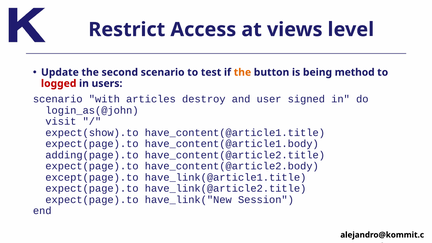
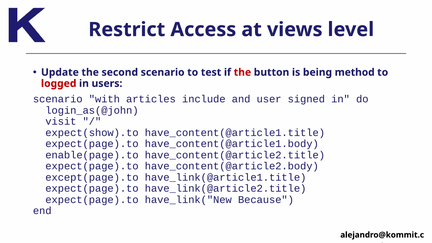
the at (242, 72) colour: orange -> red
destroy: destroy -> include
adding(page).to: adding(page).to -> enable(page).to
Session: Session -> Because
